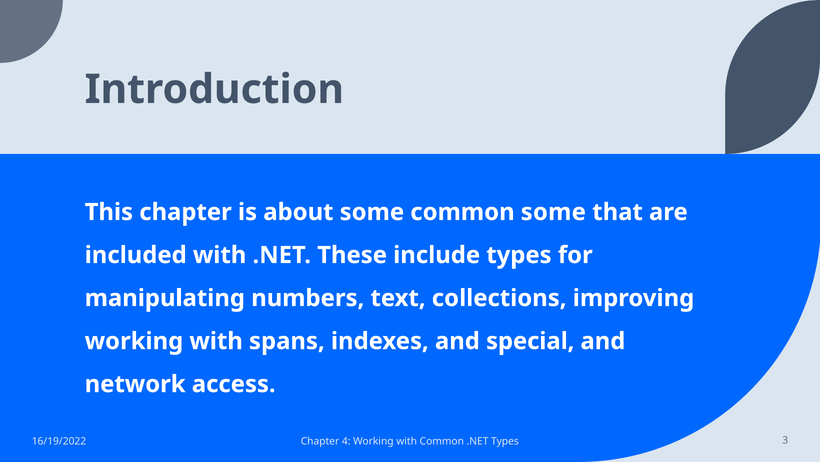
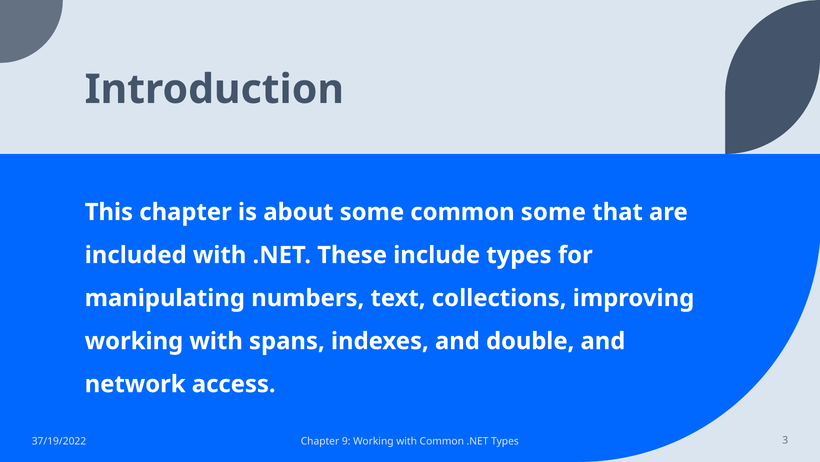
special: special -> double
16/19/2022: 16/19/2022 -> 37/19/2022
4: 4 -> 9
